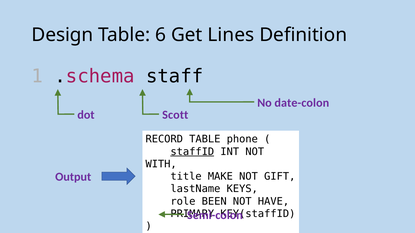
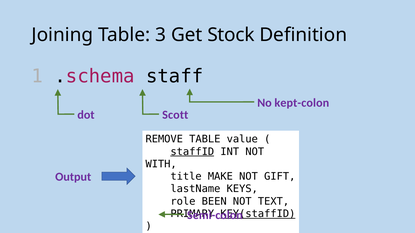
Design: Design -> Joining
6: 6 -> 3
Lines: Lines -> Stock
date-colon: date-colon -> kept-colon
RECORD: RECORD -> REMOVE
phone: phone -> value
HAVE: HAVE -> TEXT
KEY(staffID underline: none -> present
